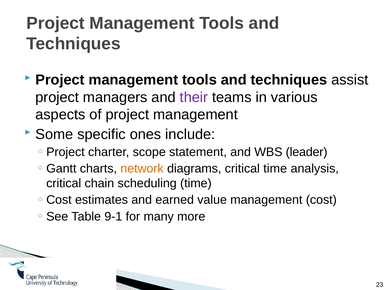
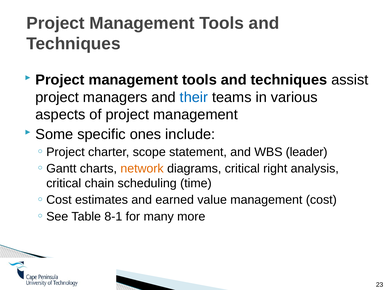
their colour: purple -> blue
critical time: time -> right
9-1: 9-1 -> 8-1
